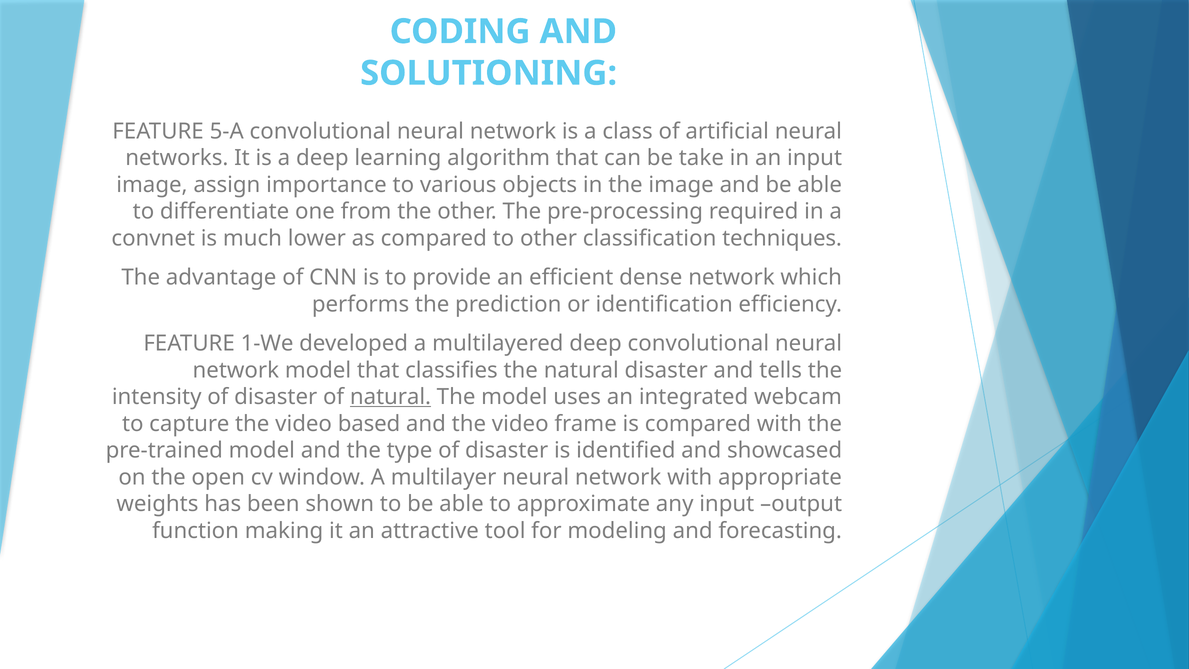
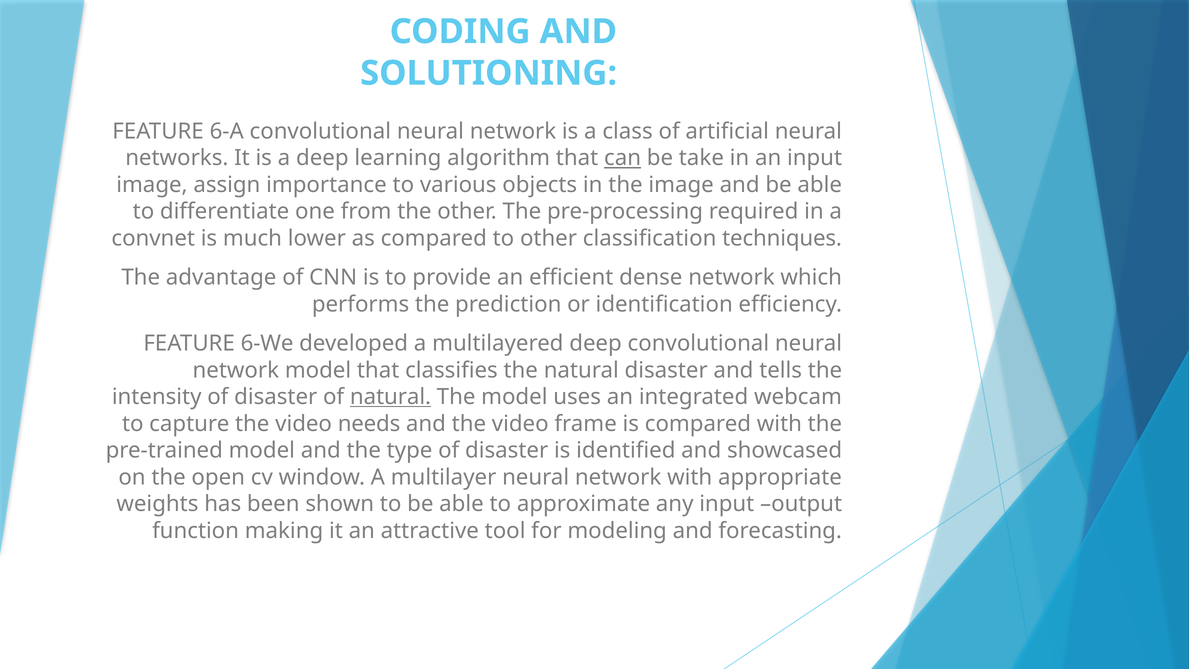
5-A: 5-A -> 6-A
can underline: none -> present
1-We: 1-We -> 6-We
based: based -> needs
